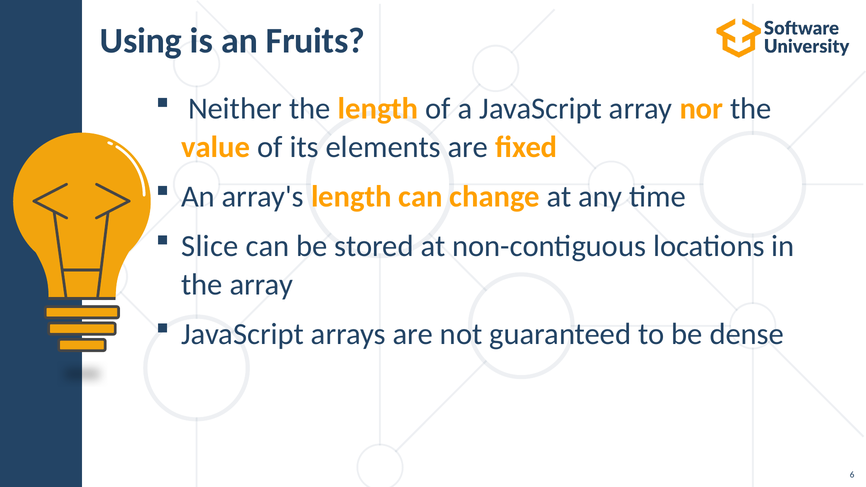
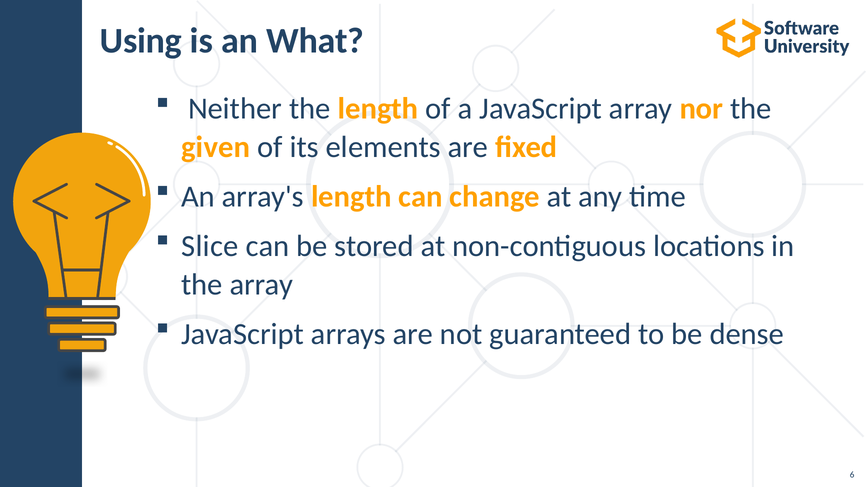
Fruits: Fruits -> What
value: value -> given
